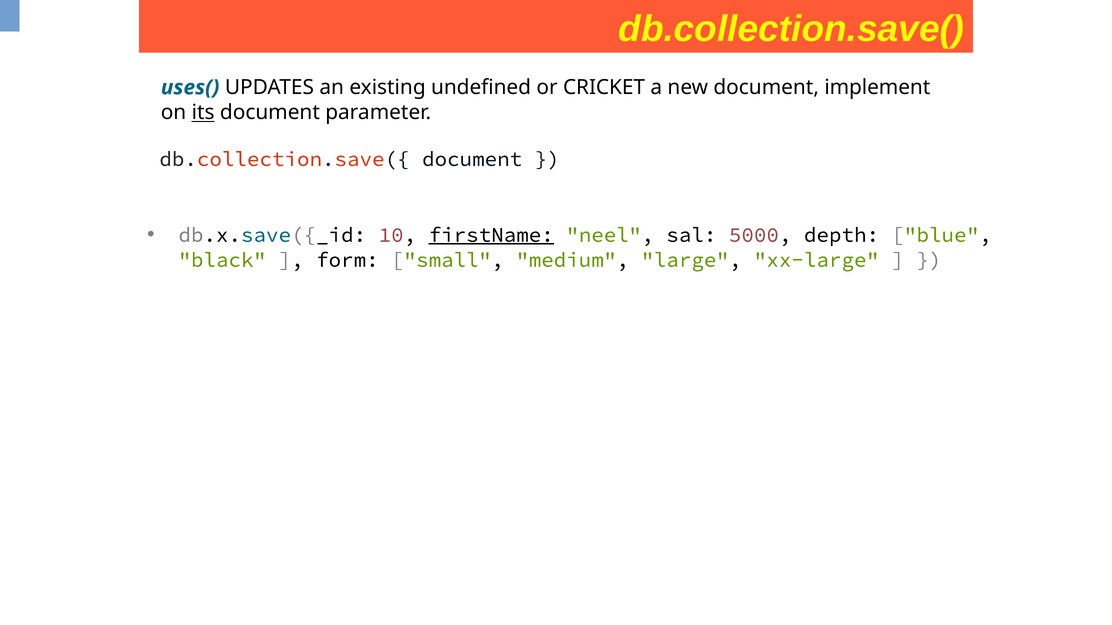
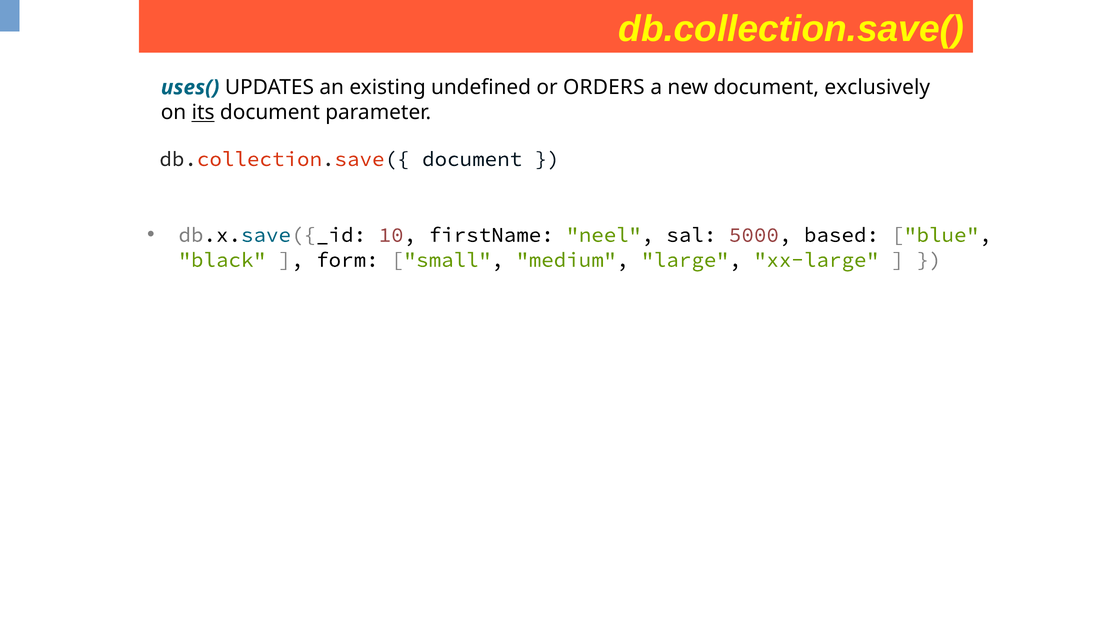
CRICKET: CRICKET -> ORDERS
implement: implement -> exclusively
firstName underline: present -> none
depth: depth -> based
